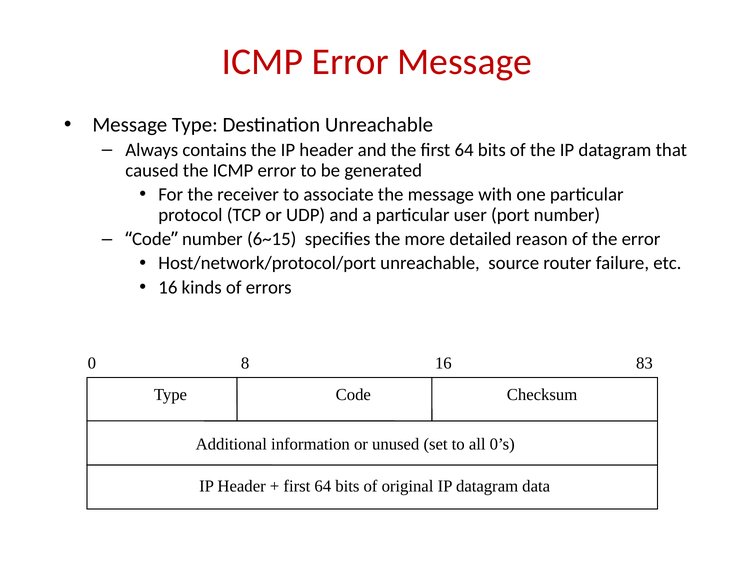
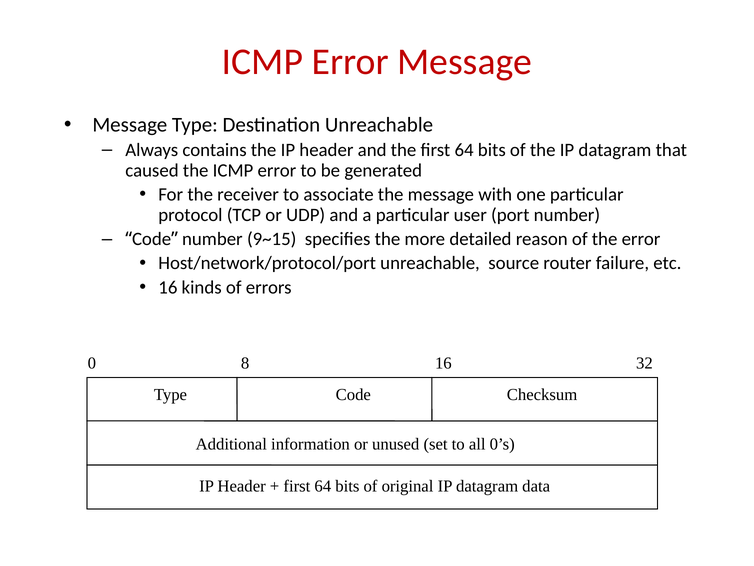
6~15: 6~15 -> 9~15
83: 83 -> 32
